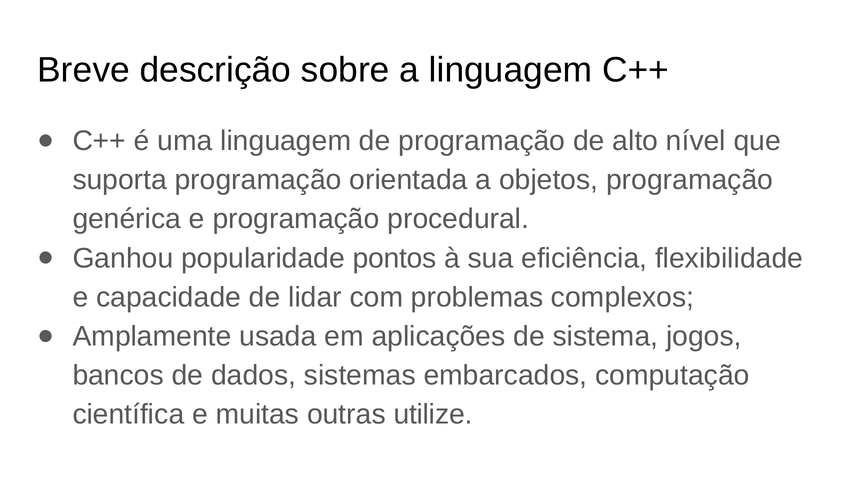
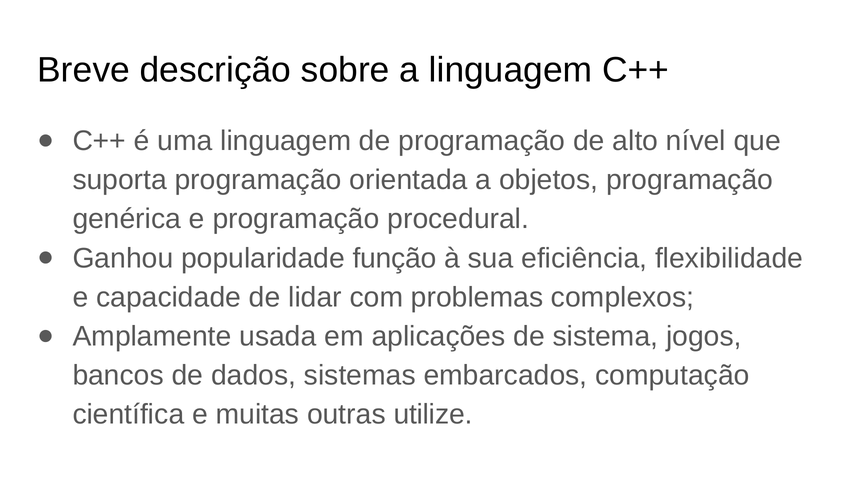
pontos: pontos -> função
